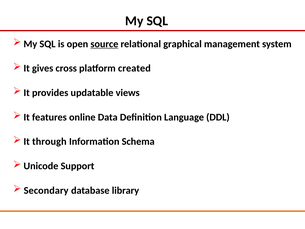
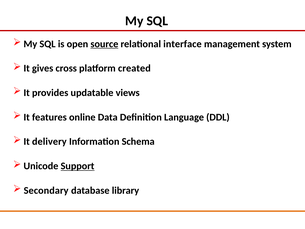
graphical: graphical -> interface
through: through -> delivery
Support underline: none -> present
